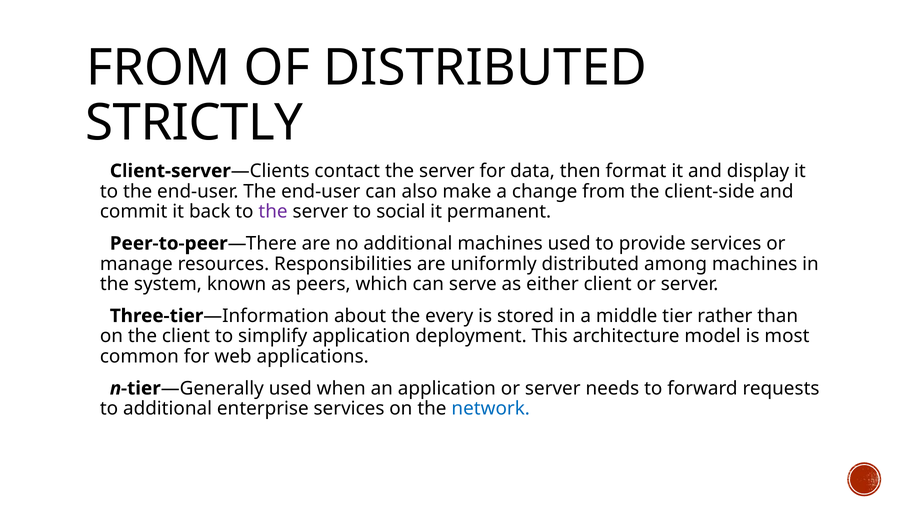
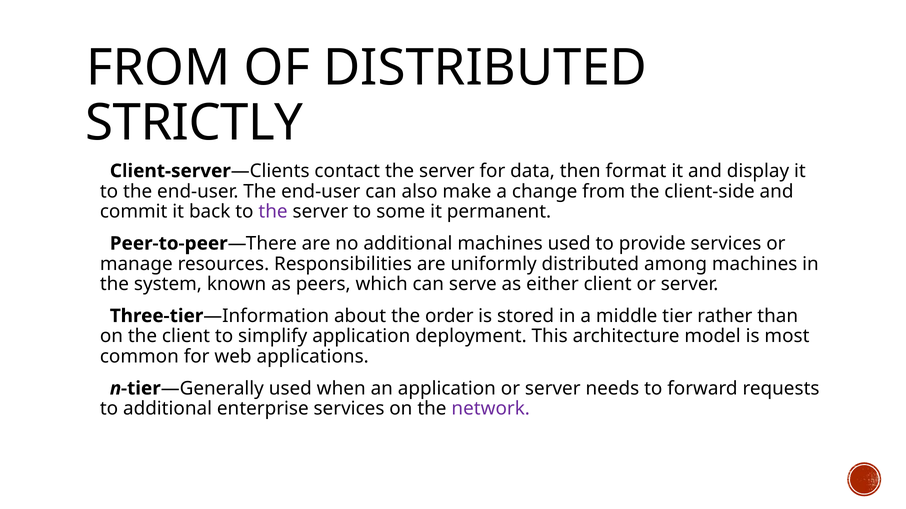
social: social -> some
every: every -> order
network colour: blue -> purple
